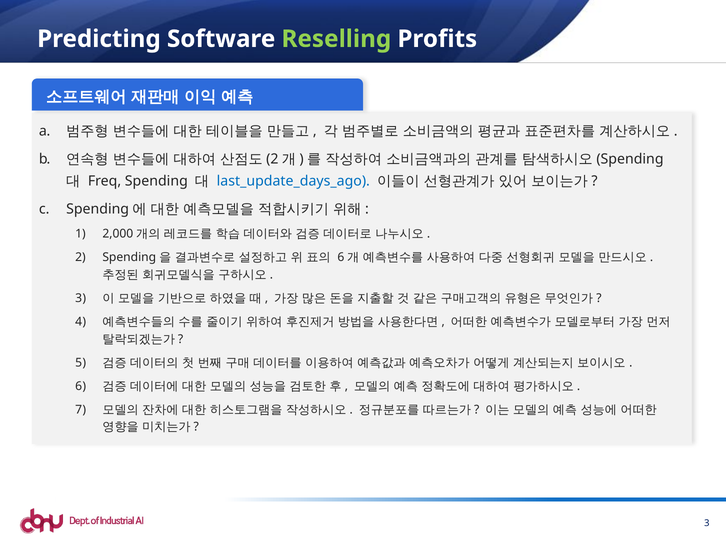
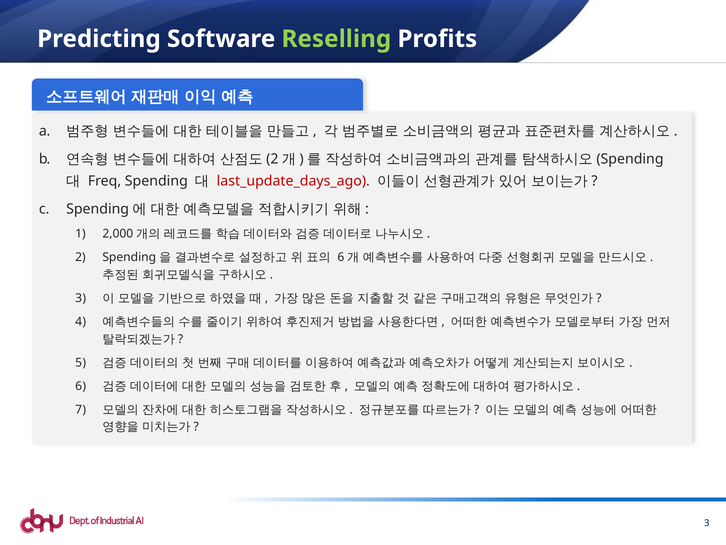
last_update_days_ago colour: blue -> red
